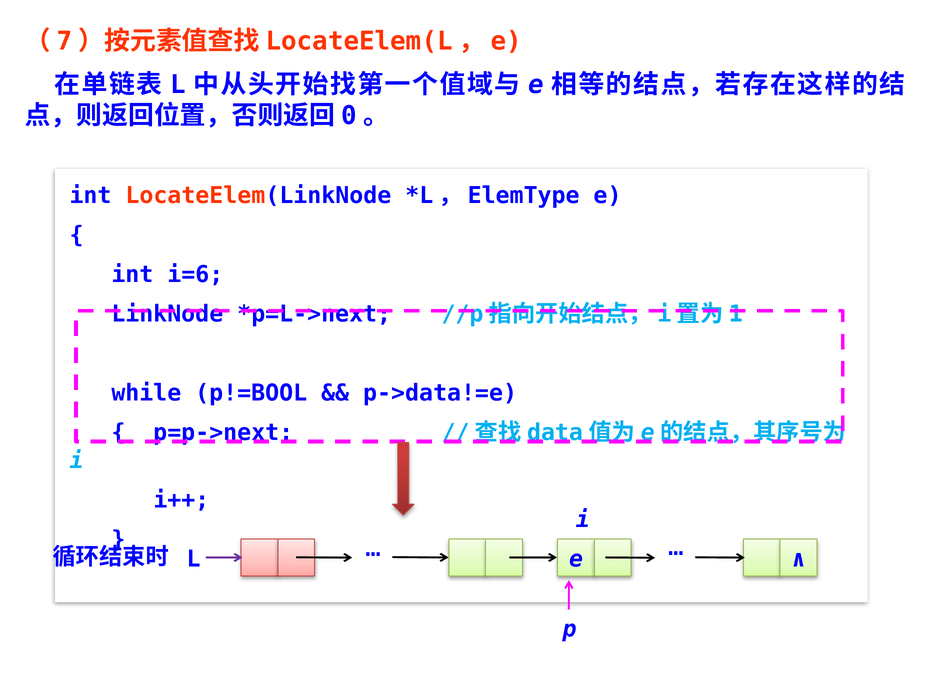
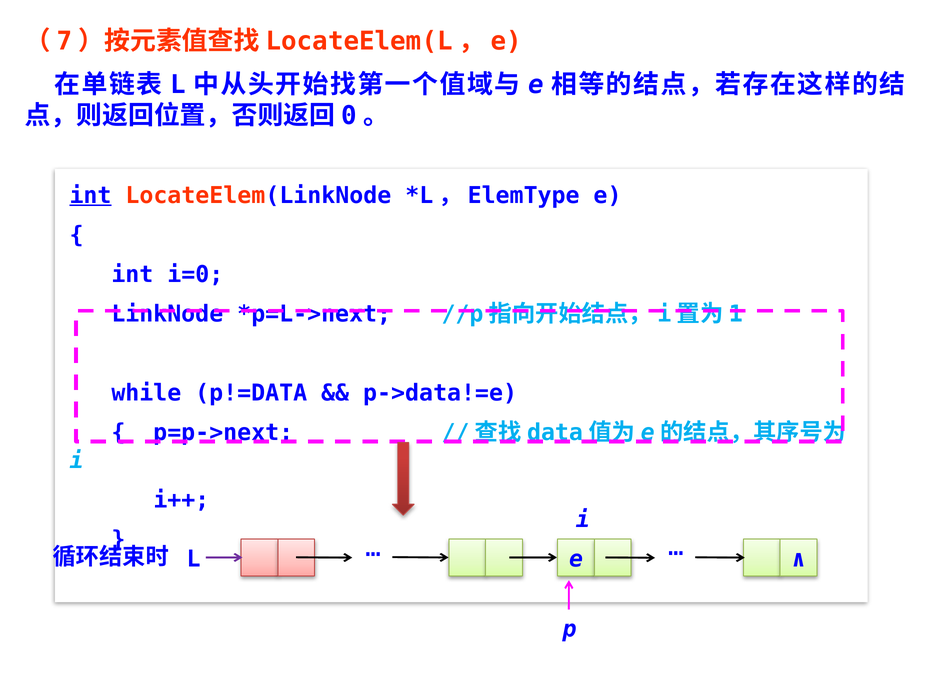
int at (90, 196) underline: none -> present
i=6: i=6 -> i=0
p!=BOOL: p!=BOOL -> p!=DATA
